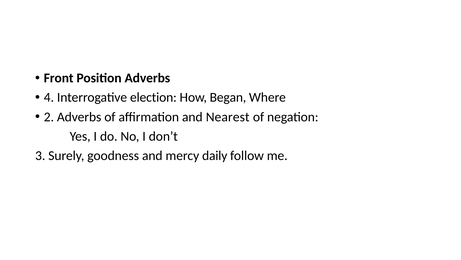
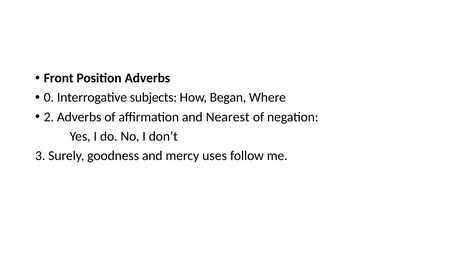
4: 4 -> 0
election: election -> subjects
daily: daily -> uses
